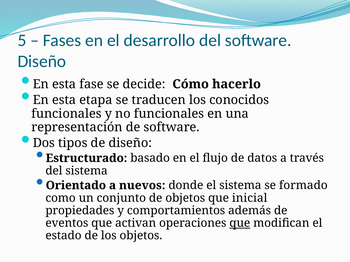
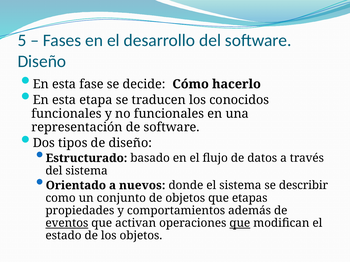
formado: formado -> describir
inicial: inicial -> etapas
eventos underline: none -> present
